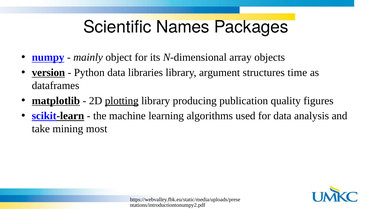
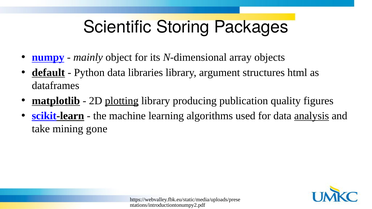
Names: Names -> Storing
version: version -> default
time: time -> html
analysis underline: none -> present
most: most -> gone
